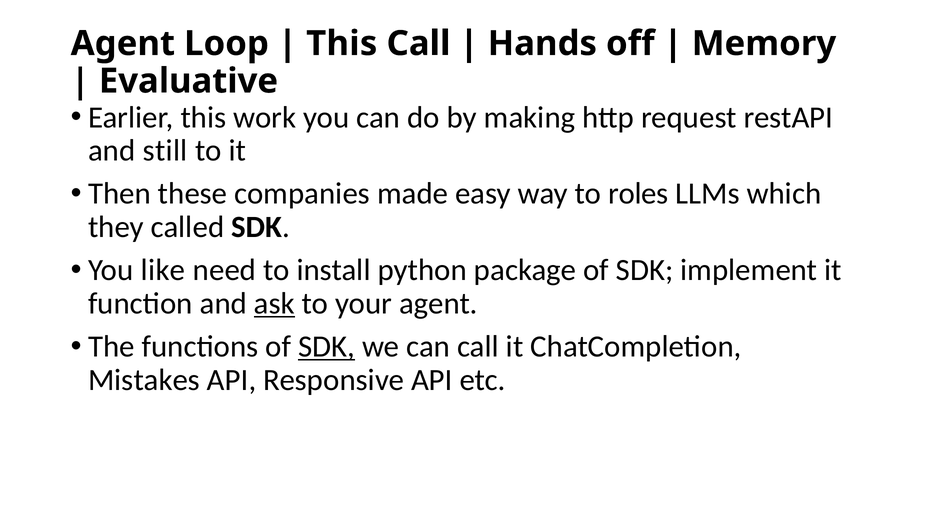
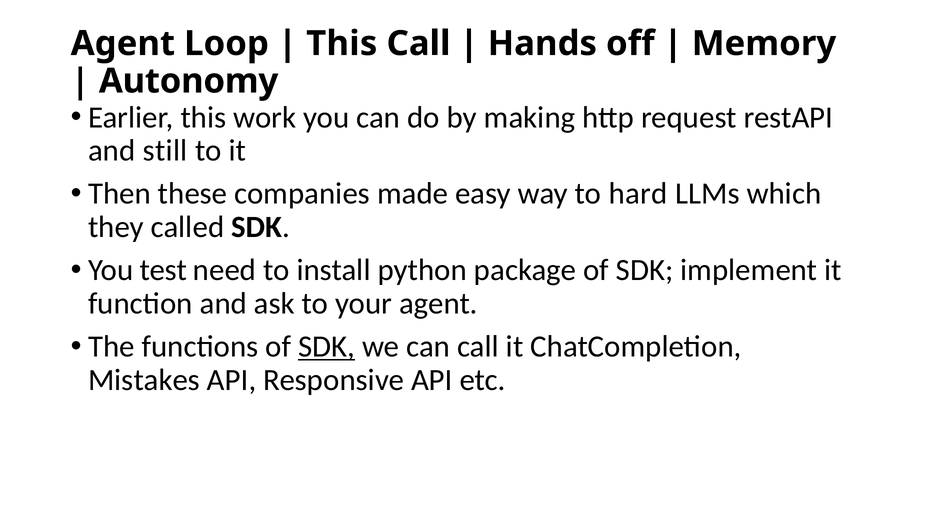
Evaluative: Evaluative -> Autonomy
roles: roles -> hard
like: like -> test
ask underline: present -> none
